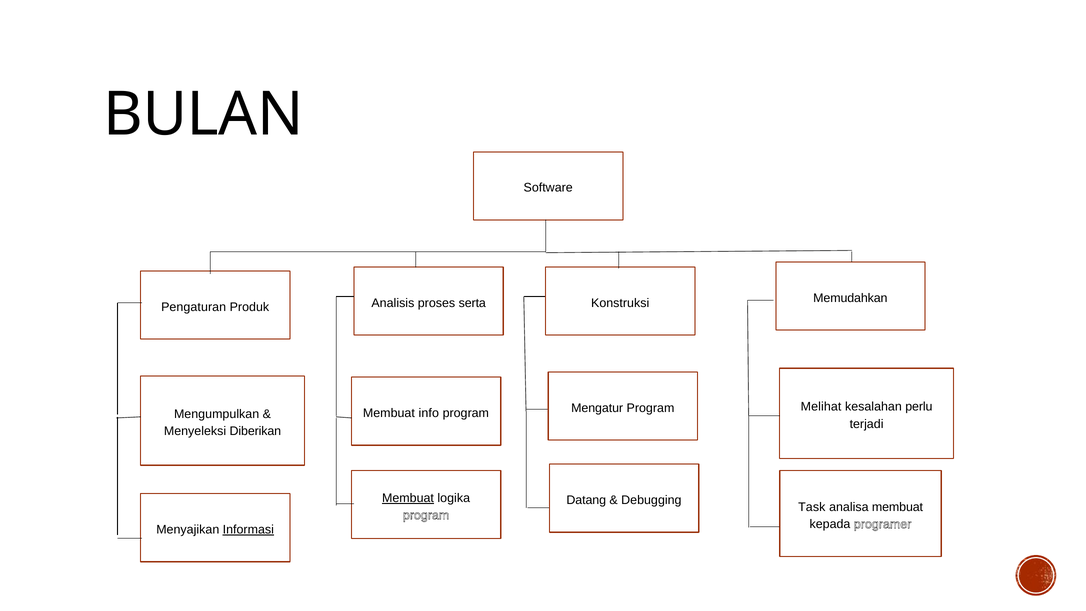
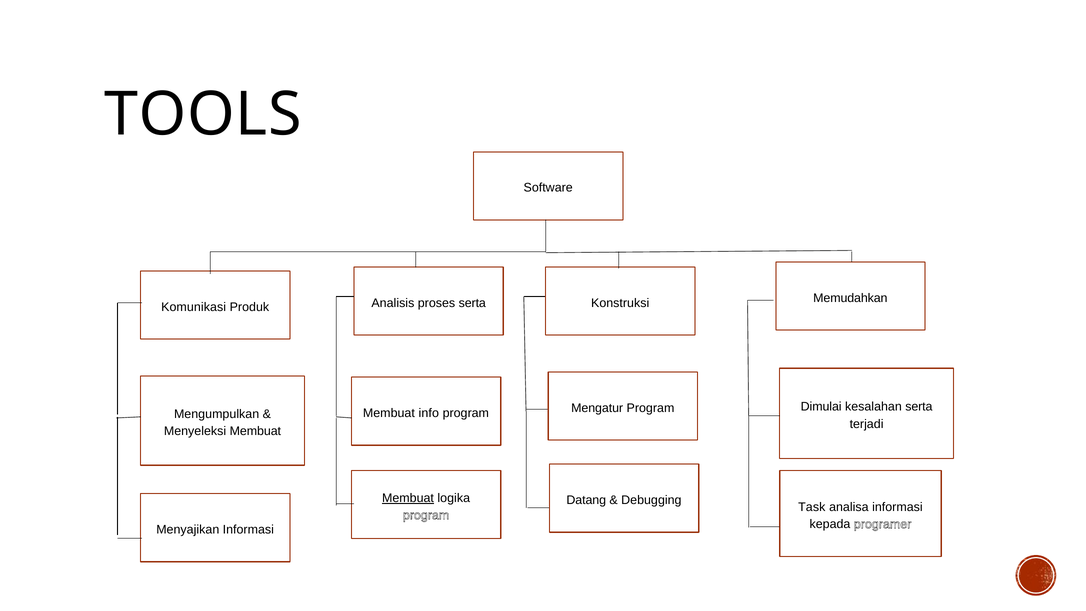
BULAN: BULAN -> TOOLS
Pengaturan: Pengaturan -> Komunikasi
Melihat: Melihat -> Dimulai
kesalahan perlu: perlu -> serta
Menyeleksi Diberikan: Diberikan -> Membuat
analisa membuat: membuat -> informasi
Informasi at (248, 530) underline: present -> none
